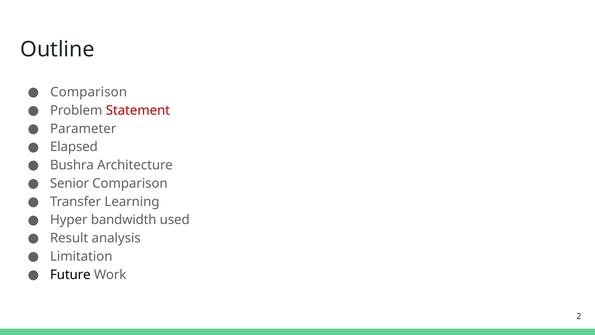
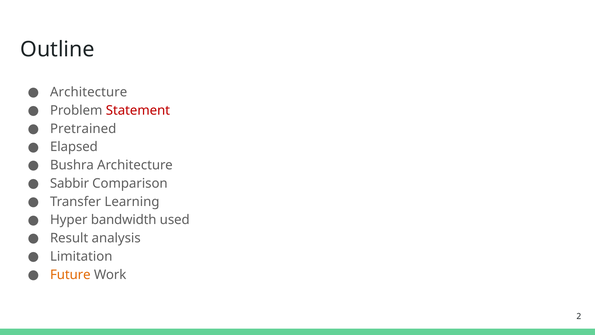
Comparison at (89, 92): Comparison -> Architecture
Parameter: Parameter -> Pretrained
Senior: Senior -> Sabbir
Future colour: black -> orange
